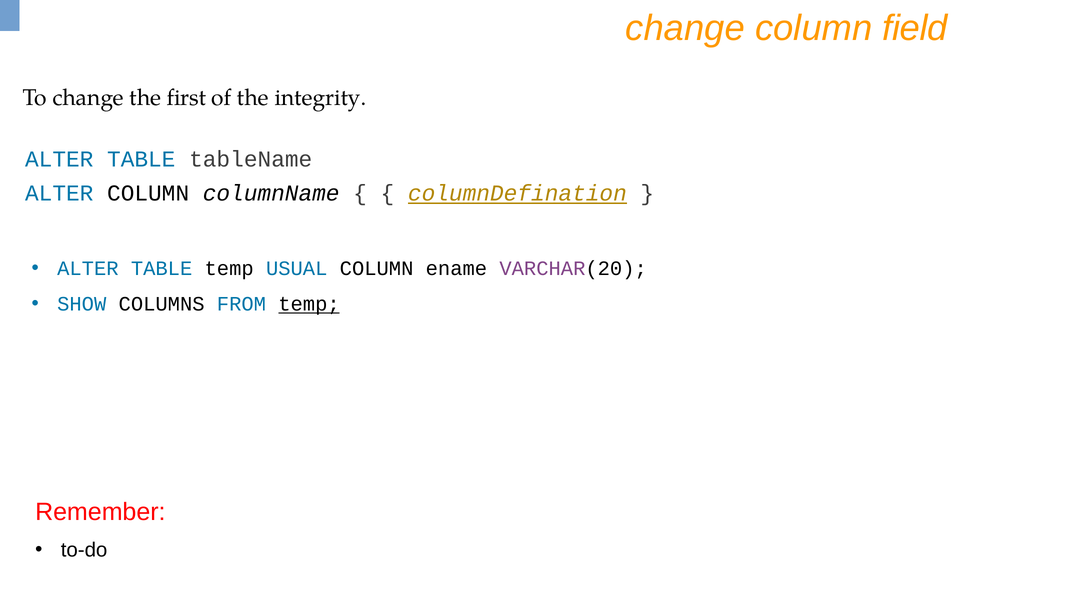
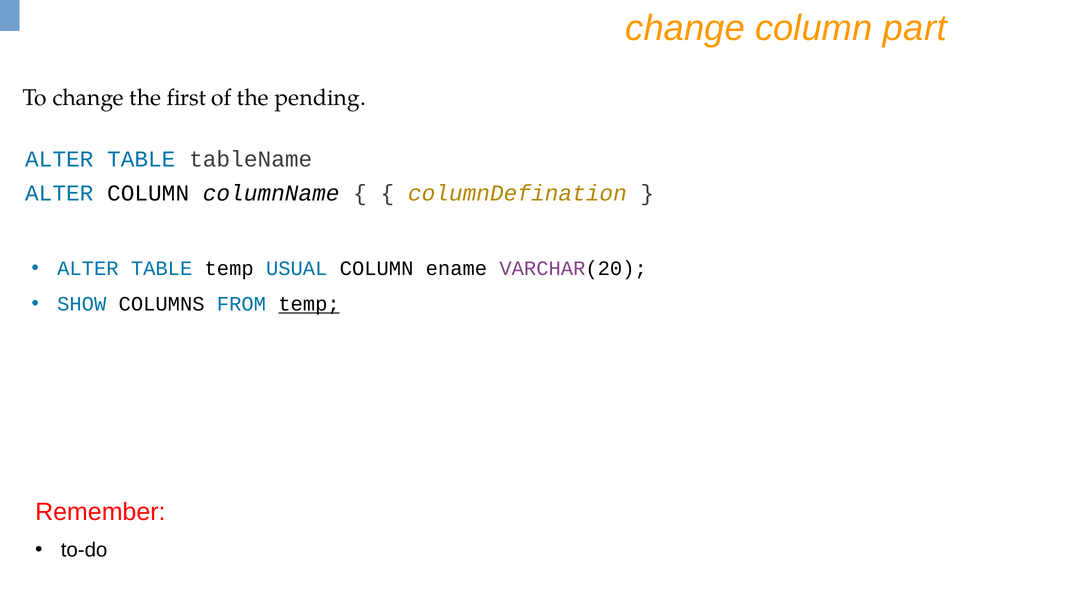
field: field -> part
integrity: integrity -> pending
columnDefination underline: present -> none
